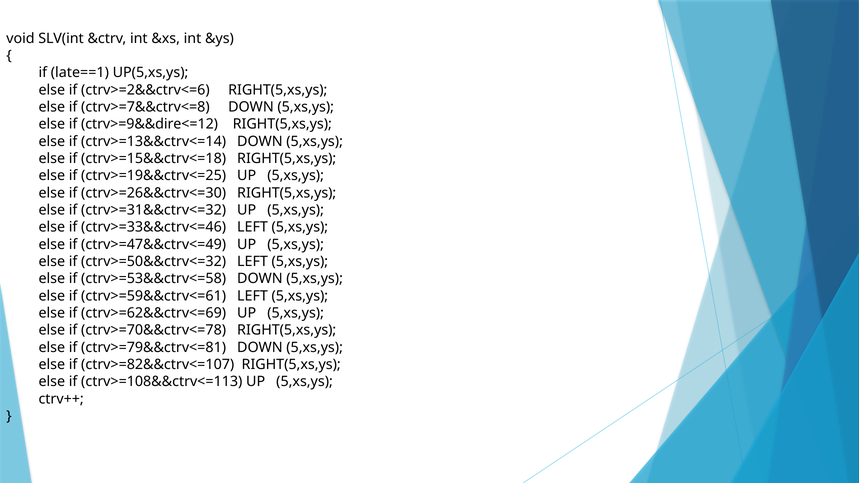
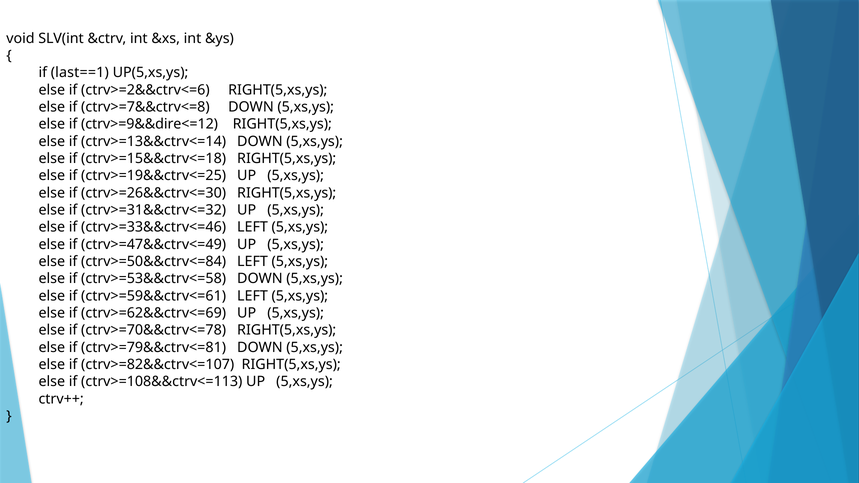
late==1: late==1 -> last==1
ctrv>=50&&ctrv<=32: ctrv>=50&&ctrv<=32 -> ctrv>=50&&ctrv<=84
